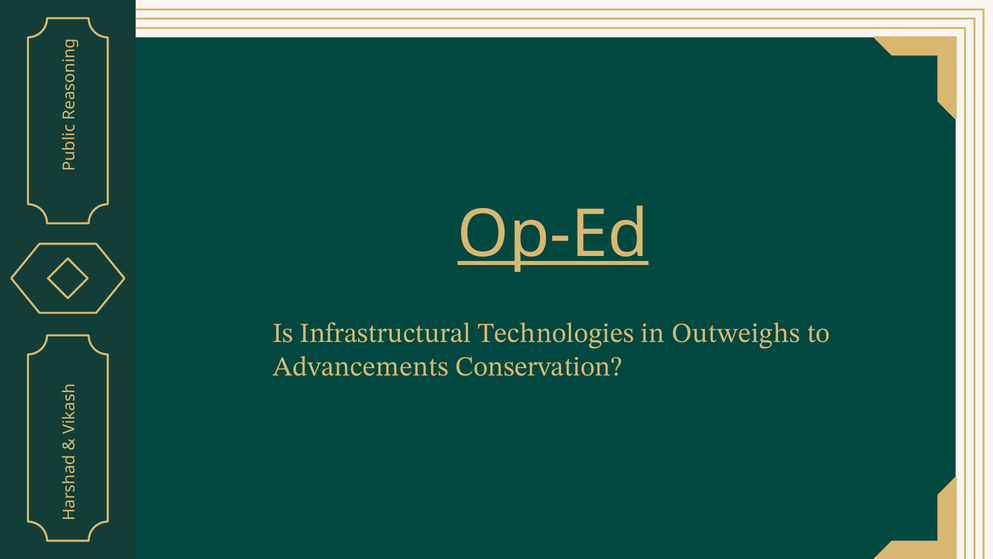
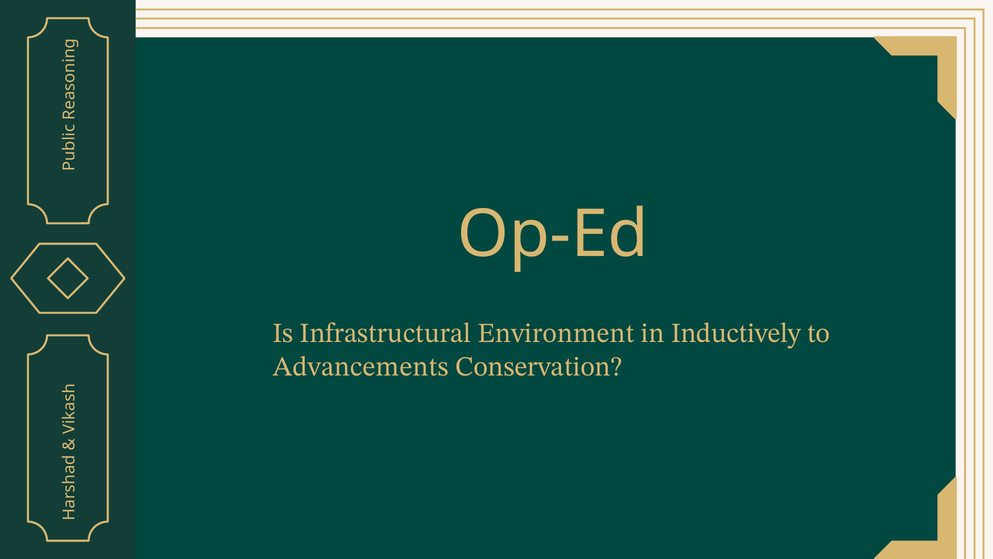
Op-Ed underline: present -> none
Technologies: Technologies -> Environment
Outweighs: Outweighs -> Inductively
